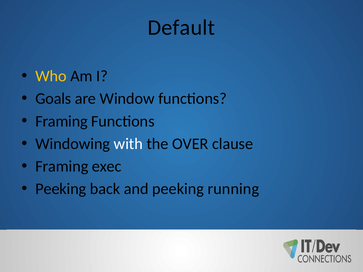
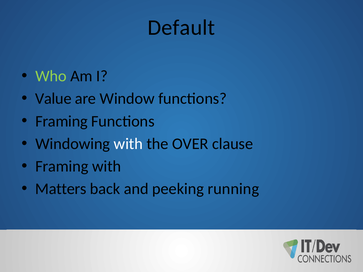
Who colour: yellow -> light green
Goals: Goals -> Value
Framing exec: exec -> with
Peeking at (61, 189): Peeking -> Matters
